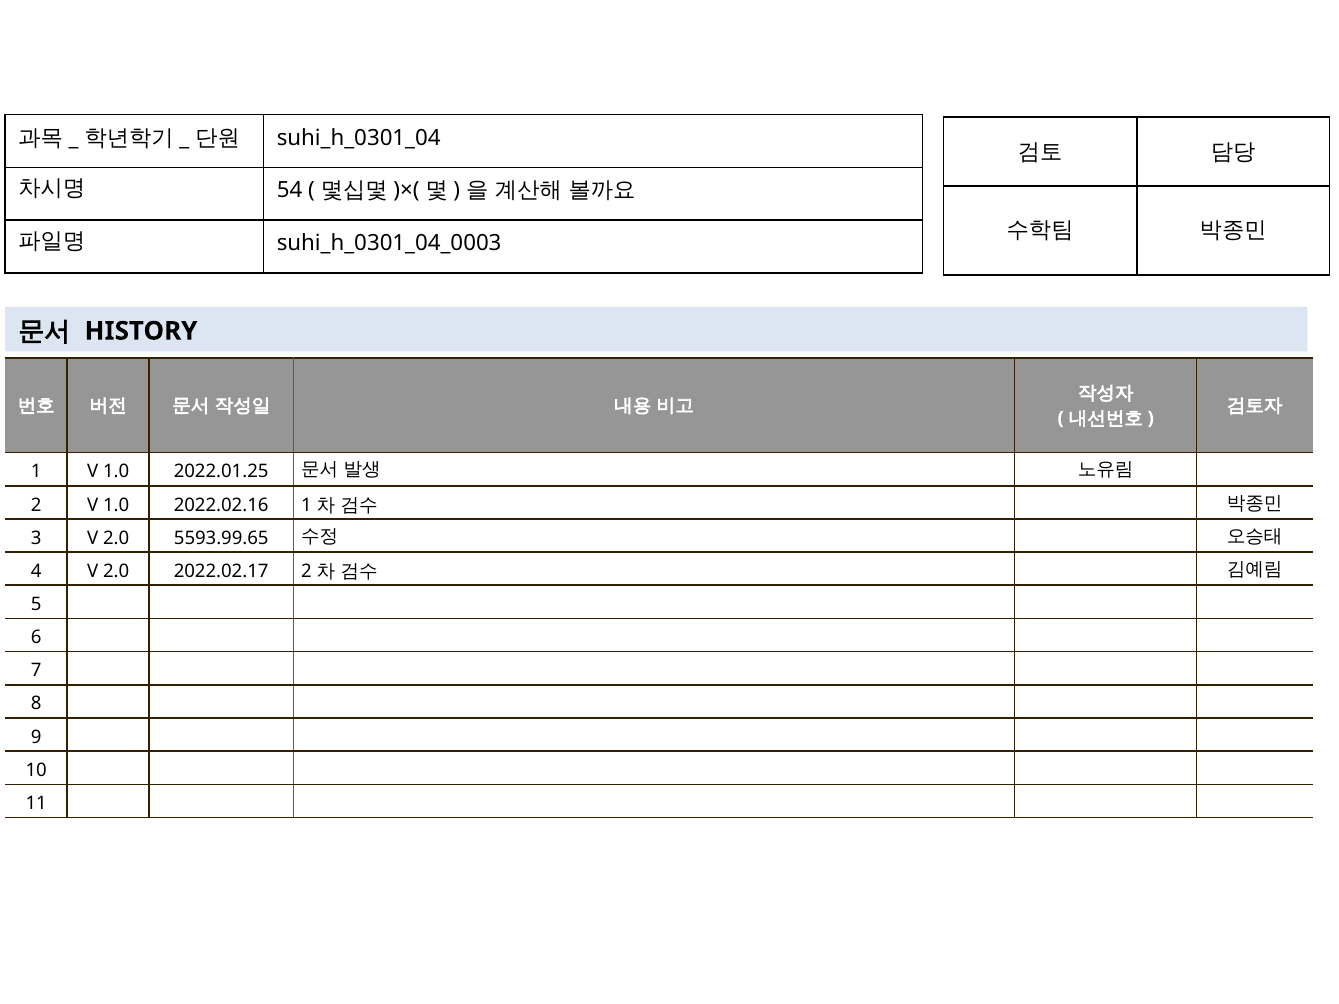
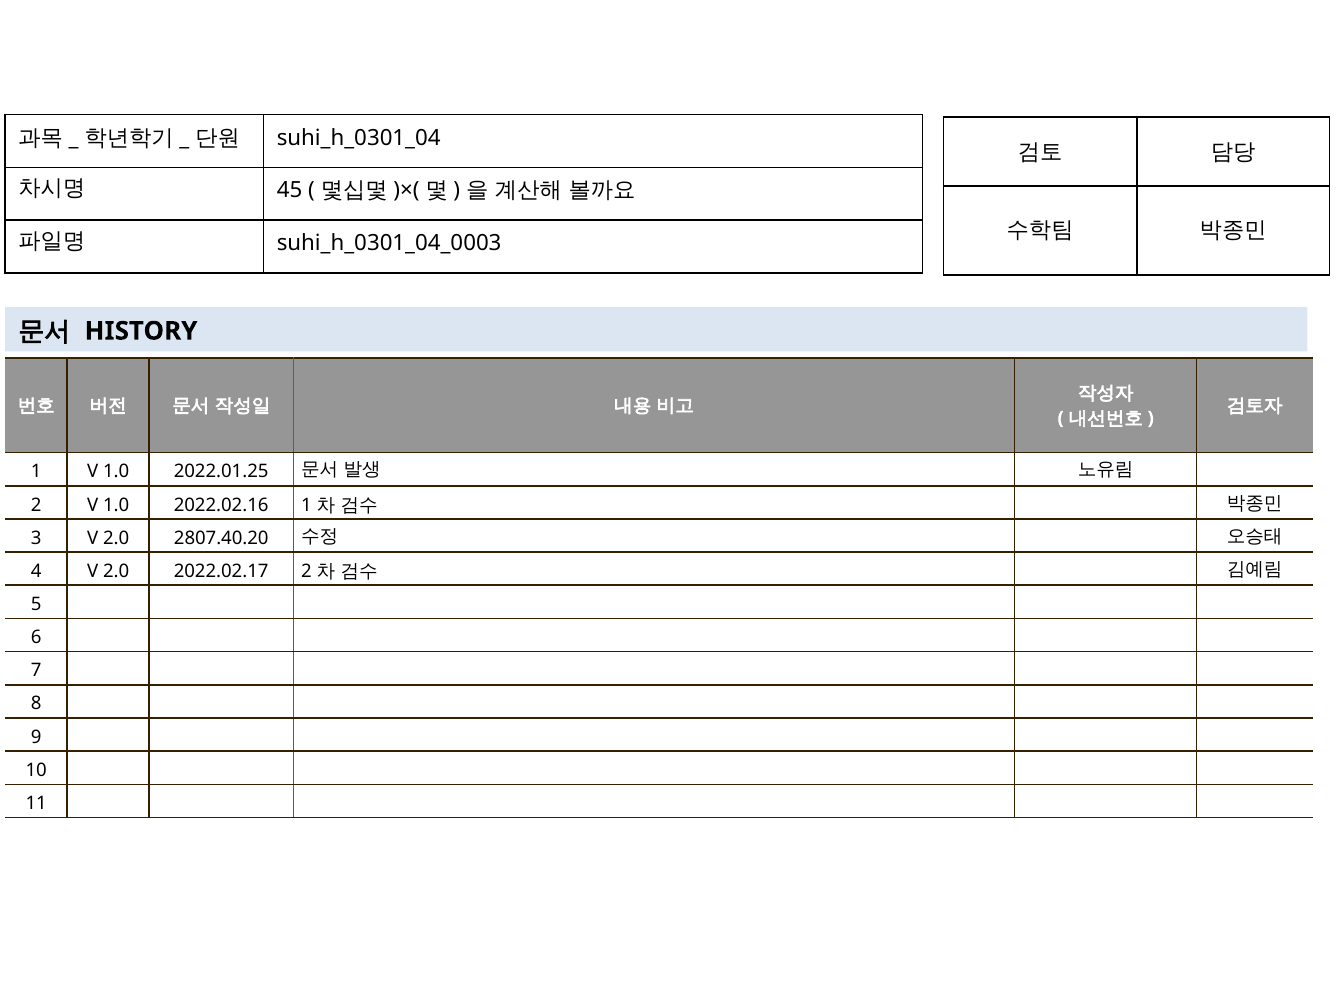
54: 54 -> 45
5593.99.65: 5593.99.65 -> 2807.40.20
